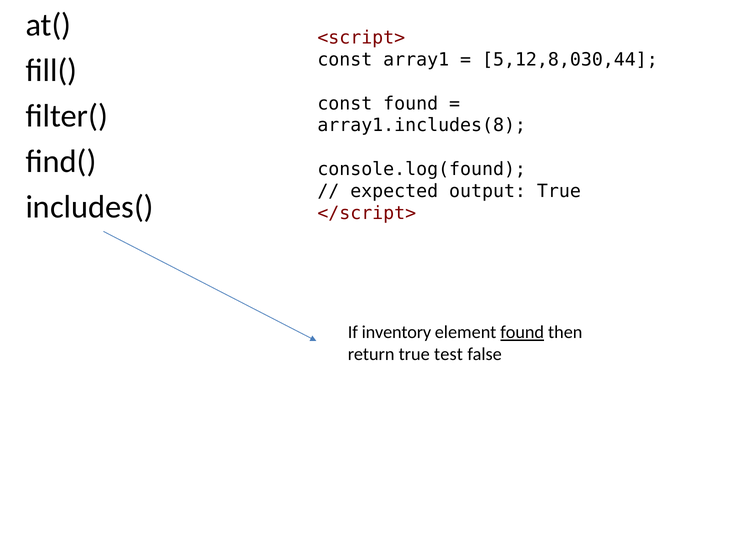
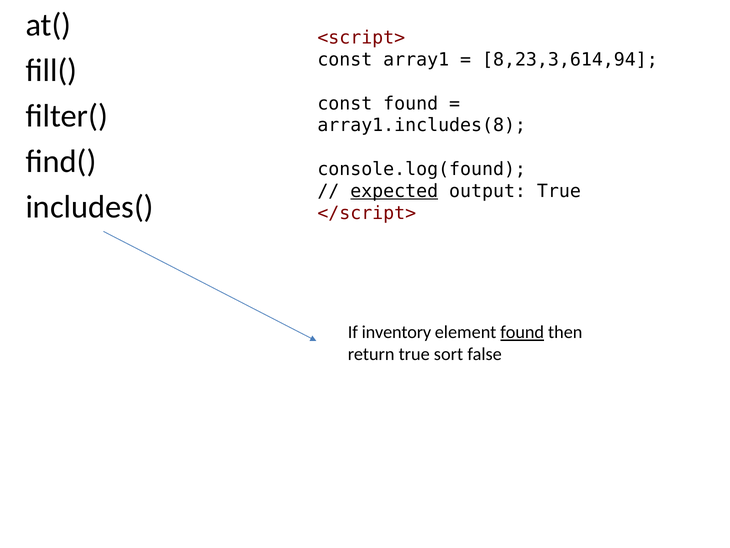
5,12,8,030,44: 5,12,8,030,44 -> 8,23,3,614,94
expected underline: none -> present
test: test -> sort
